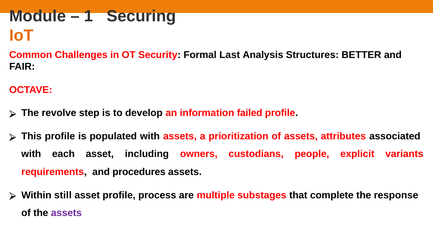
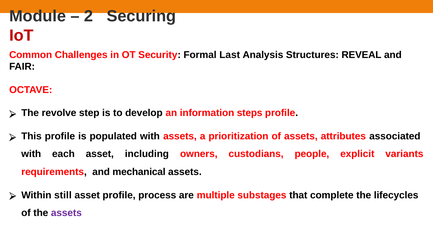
1: 1 -> 2
IoT colour: orange -> red
BETTER: BETTER -> REVEAL
failed: failed -> steps
procedures: procedures -> mechanical
response: response -> lifecycles
